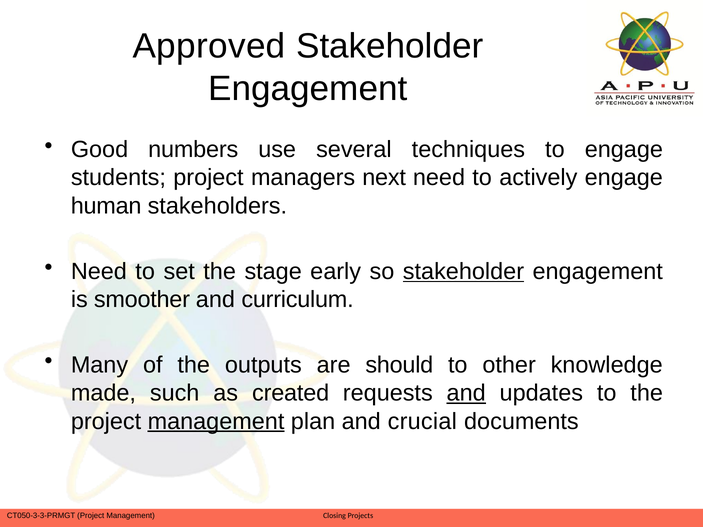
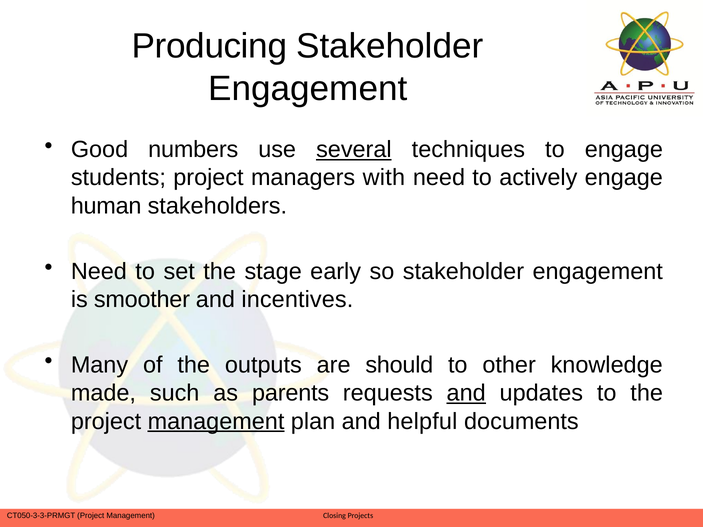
Approved: Approved -> Producing
several underline: none -> present
next: next -> with
stakeholder at (463, 272) underline: present -> none
curriculum: curriculum -> incentives
created: created -> parents
crucial: crucial -> helpful
